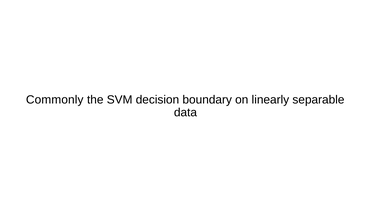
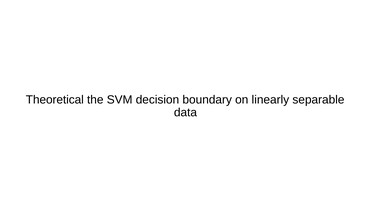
Commonly: Commonly -> Theoretical
